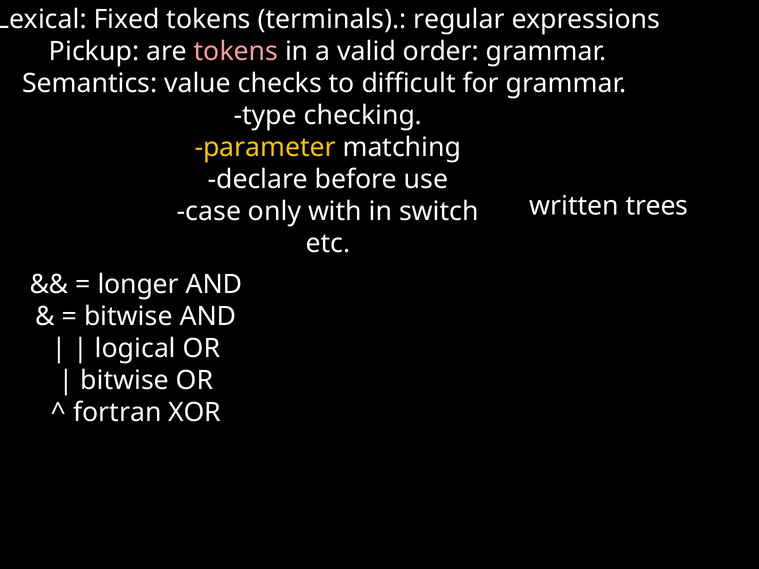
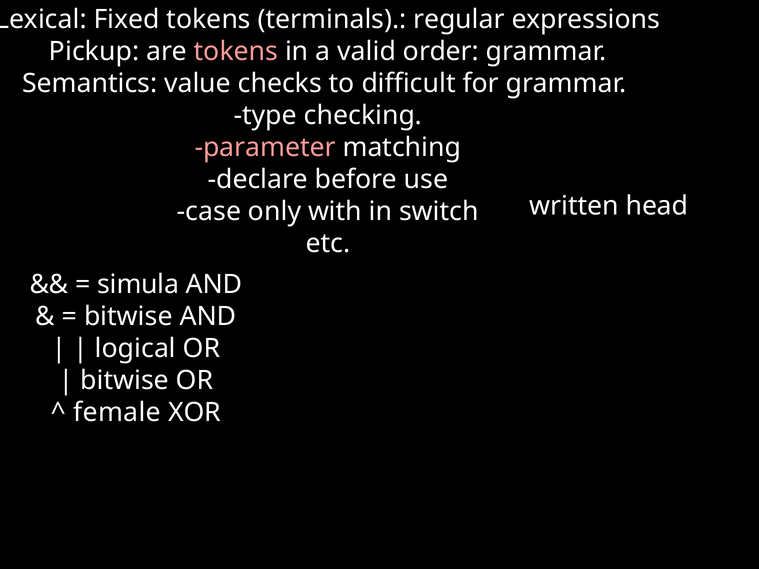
parameter colour: yellow -> pink
trees: trees -> head
longer: longer -> simula
fortran: fortran -> female
